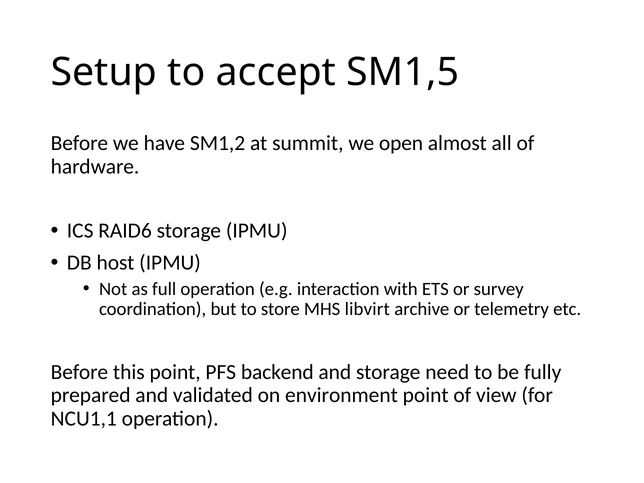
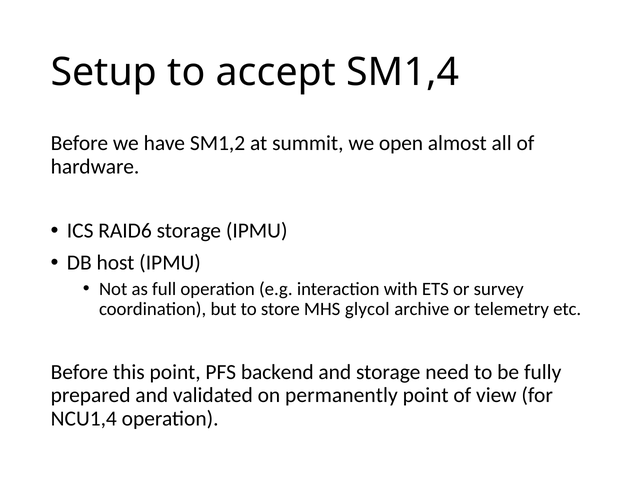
SM1,5: SM1,5 -> SM1,4
libvirt: libvirt -> glycol
environment: environment -> permanently
NCU1,1: NCU1,1 -> NCU1,4
